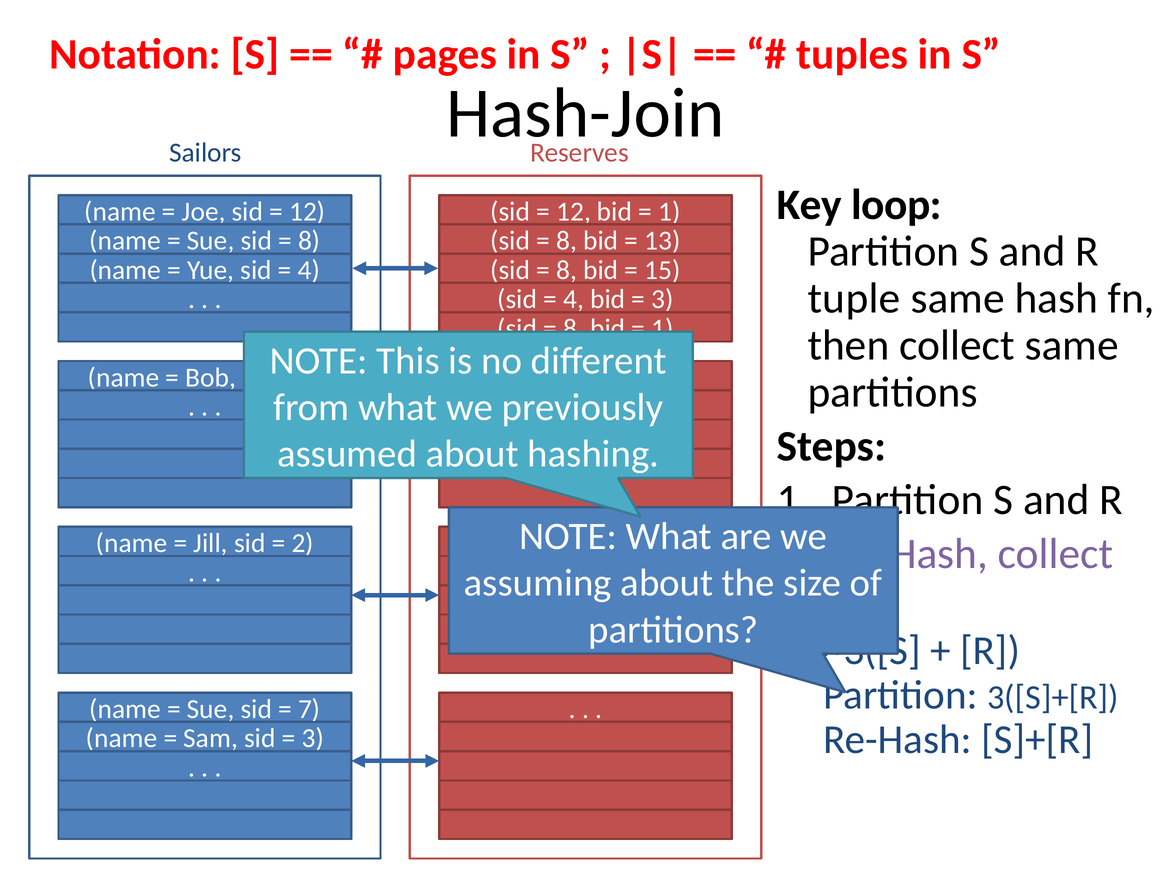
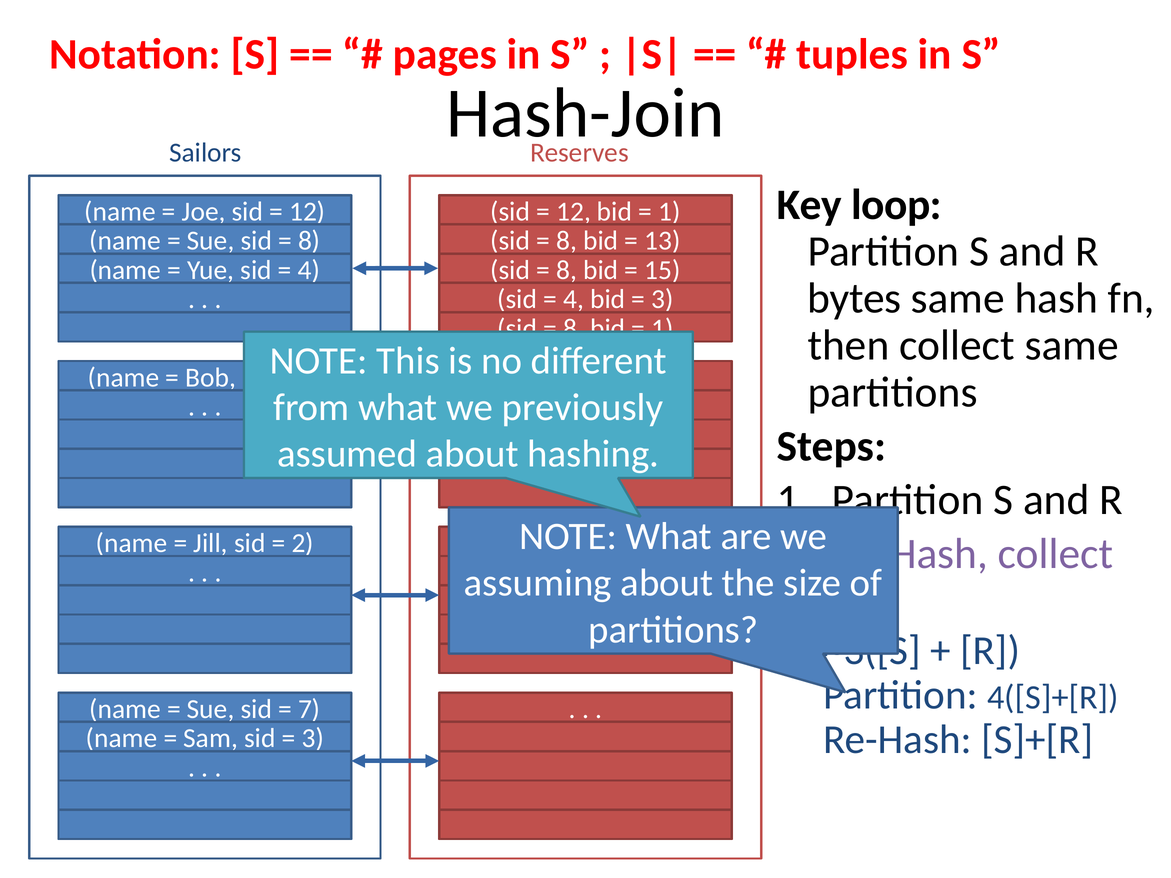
tuple: tuple -> bytes
3([S]+[R: 3([S]+[R -> 4([S]+[R
